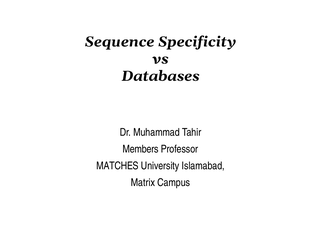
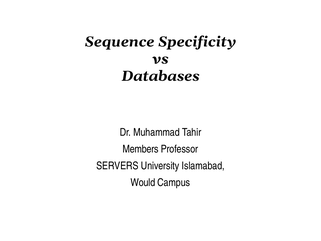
MATCHES: MATCHES -> SERVERS
Matrix: Matrix -> Would
